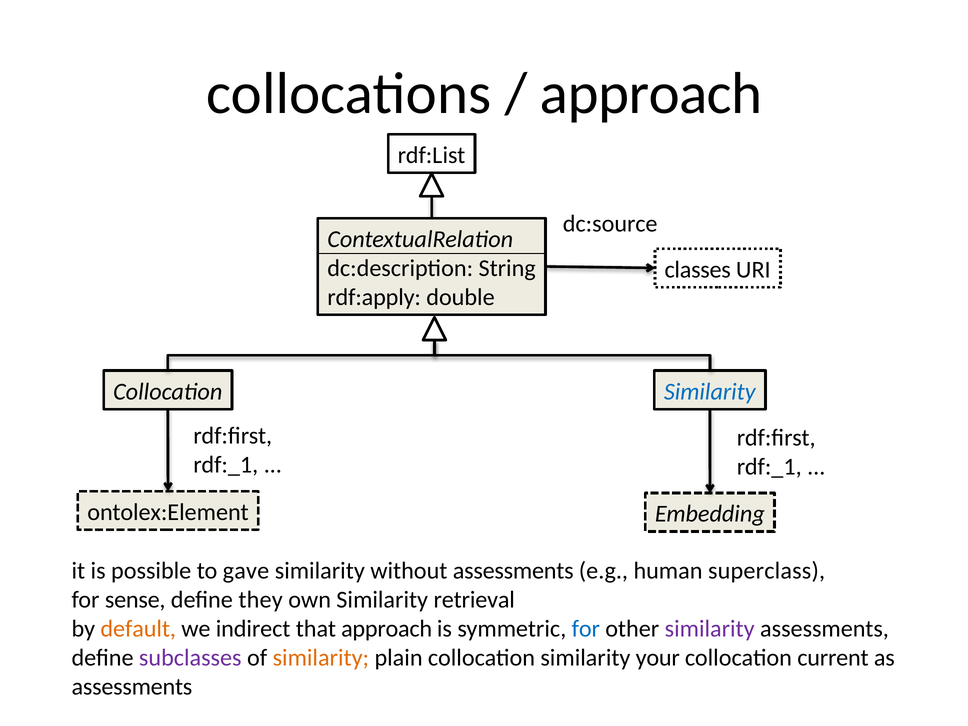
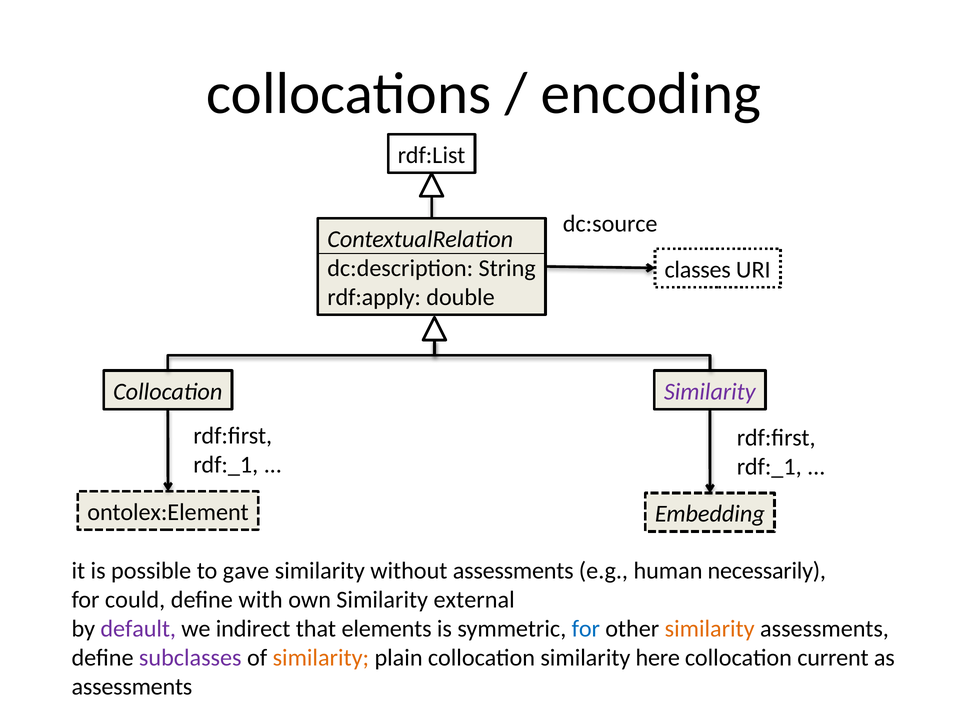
approach at (651, 94): approach -> encoding
Similarity at (710, 392) colour: blue -> purple
superclass: superclass -> necessarily
sense: sense -> could
they: they -> with
retrieval: retrieval -> external
default colour: orange -> purple
that approach: approach -> elements
similarity at (710, 629) colour: purple -> orange
your: your -> here
